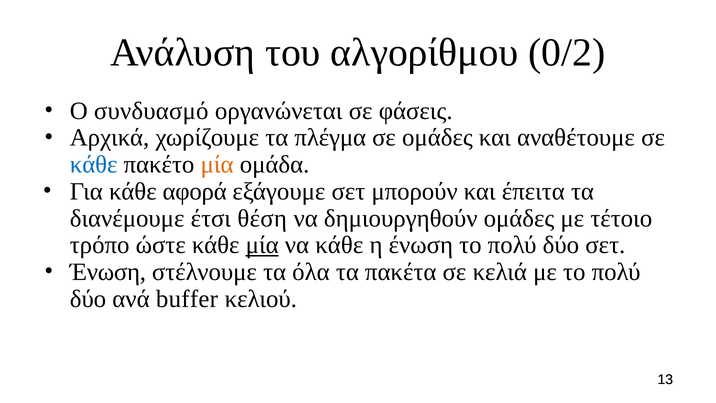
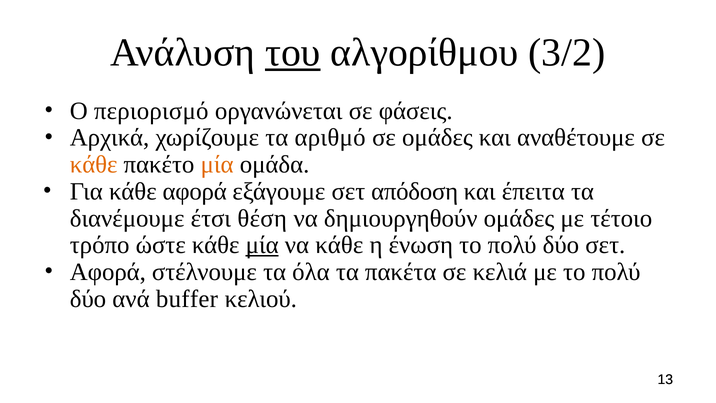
του underline: none -> present
0/2: 0/2 -> 3/2
συνδυασμό: συνδυασμό -> περιορισμό
πλέγμα: πλέγμα -> αριθμό
κάθε at (94, 165) colour: blue -> orange
μπορούν: μπορούν -> απόδοση
Ένωση at (108, 272): Ένωση -> Αφορά
